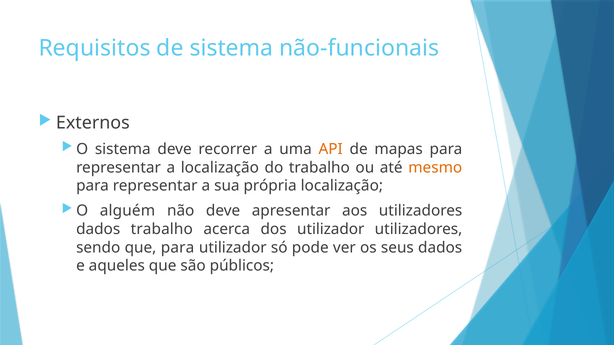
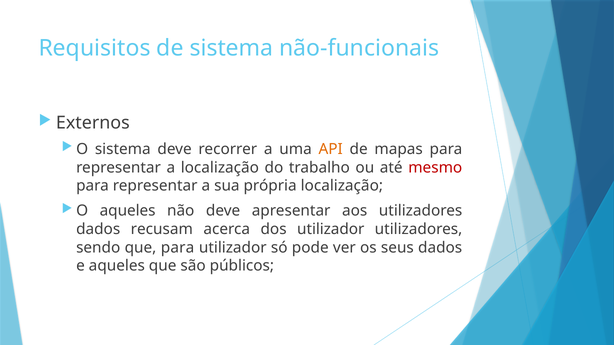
mesmo colour: orange -> red
O alguém: alguém -> aqueles
dados trabalho: trabalho -> recusam
